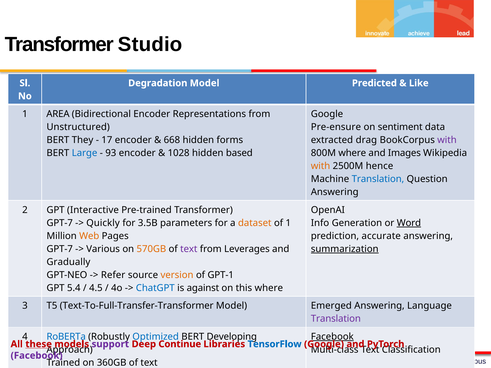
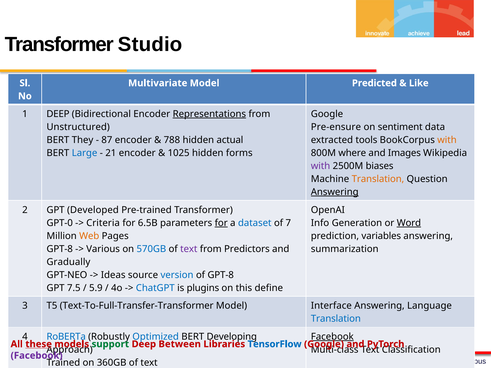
Degradation: Degradation -> Multivariate
1 AREA: AREA -> DEEP
Representations underline: none -> present
17: 17 -> 87
668: 668 -> 788
forms: forms -> actual
drag: drag -> tools
with at (447, 140) colour: purple -> orange
93: 93 -> 21
1028: 1028 -> 1025
based: based -> forms
with at (321, 166) colour: orange -> purple
hence: hence -> biases
Translation at (378, 179) colour: blue -> orange
Answering at (335, 192) underline: none -> present
Interactive: Interactive -> Developed
GPT-7 at (60, 223): GPT-7 -> GPT-0
Quickly: Quickly -> Criteria
3.5B: 3.5B -> 6.5B
for at (221, 223) underline: none -> present
dataset colour: orange -> blue
of 1: 1 -> 7
accurate: accurate -> variables
GPT-7 at (60, 249): GPT-7 -> GPT-8
570GB colour: orange -> blue
Leverages: Leverages -> Predictors
summarization underline: present -> none
Refer: Refer -> Ideas
version colour: orange -> blue
of GPT-1: GPT-1 -> GPT-8
5.4: 5.4 -> 7.5
4.5: 4.5 -> 5.9
against: against -> plugins
this where: where -> define
Emerged: Emerged -> Interface
Translation at (336, 319) colour: purple -> blue
support colour: purple -> green
Continue: Continue -> Between
